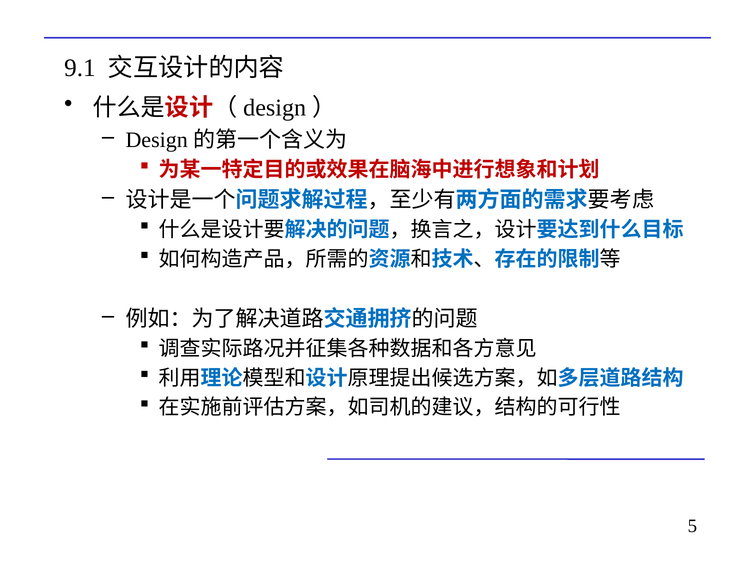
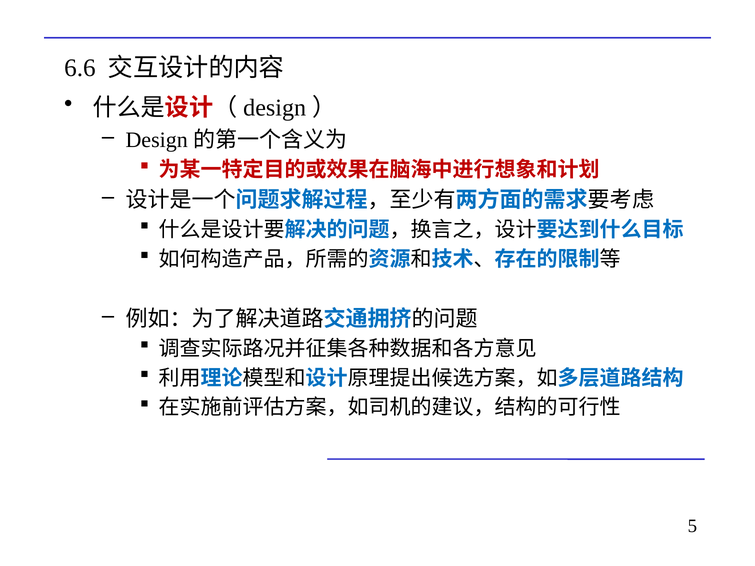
9.1: 9.1 -> 6.6
